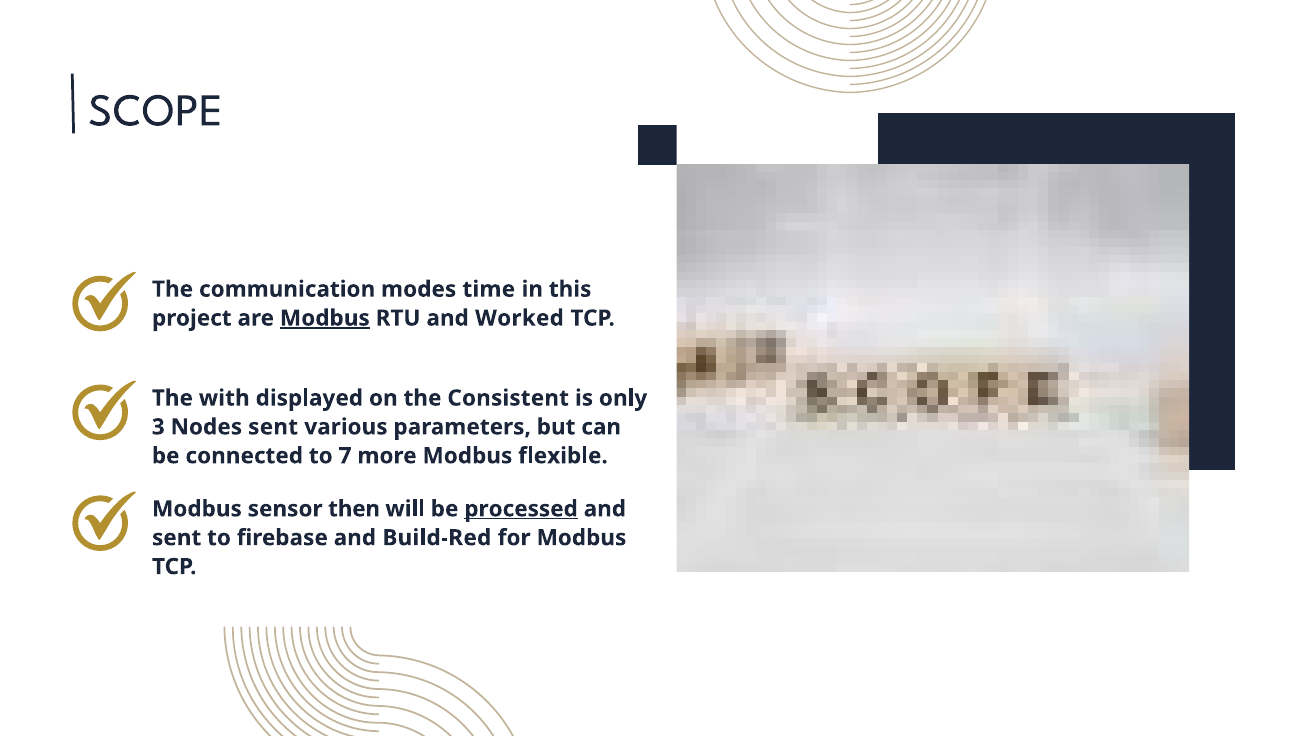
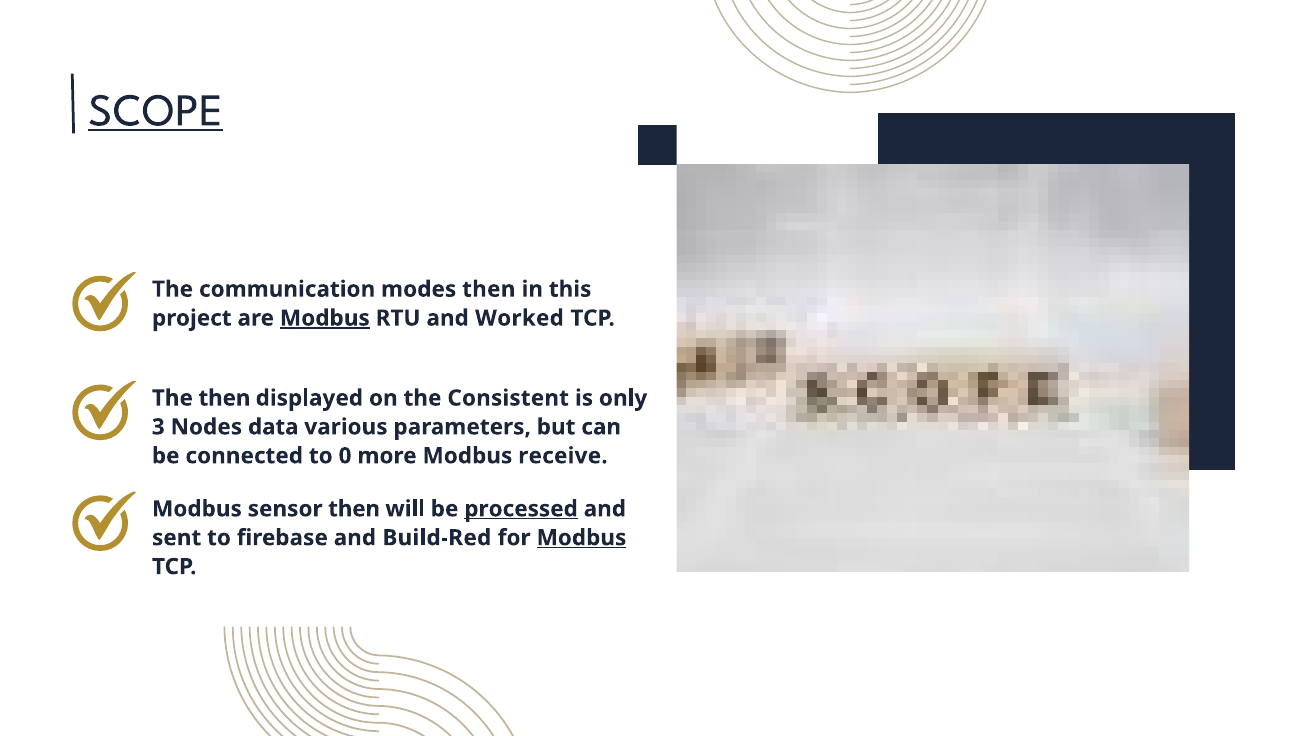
SCOPE underline: none -> present
modes time: time -> then
The with: with -> then
Nodes sent: sent -> data
7: 7 -> 0
flexible: flexible -> receive
Modbus at (581, 538) underline: none -> present
